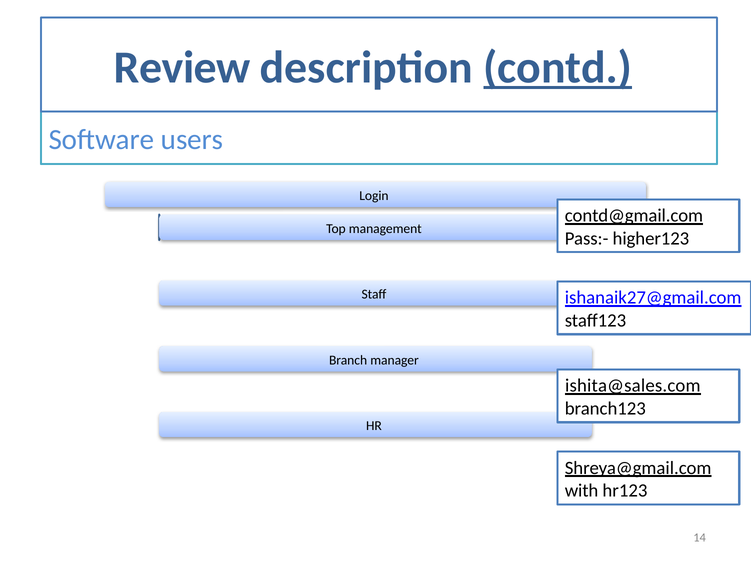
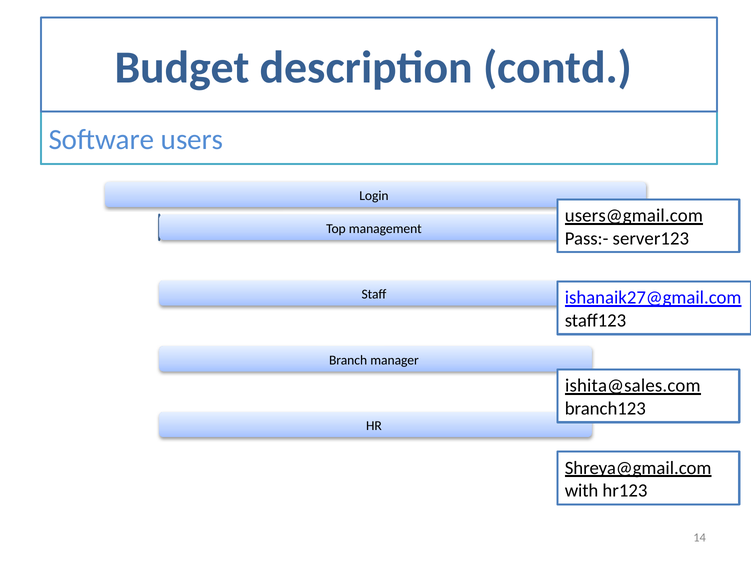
Review: Review -> Budget
contd underline: present -> none
contd@gmail.com: contd@gmail.com -> users@gmail.com
higher123: higher123 -> server123
